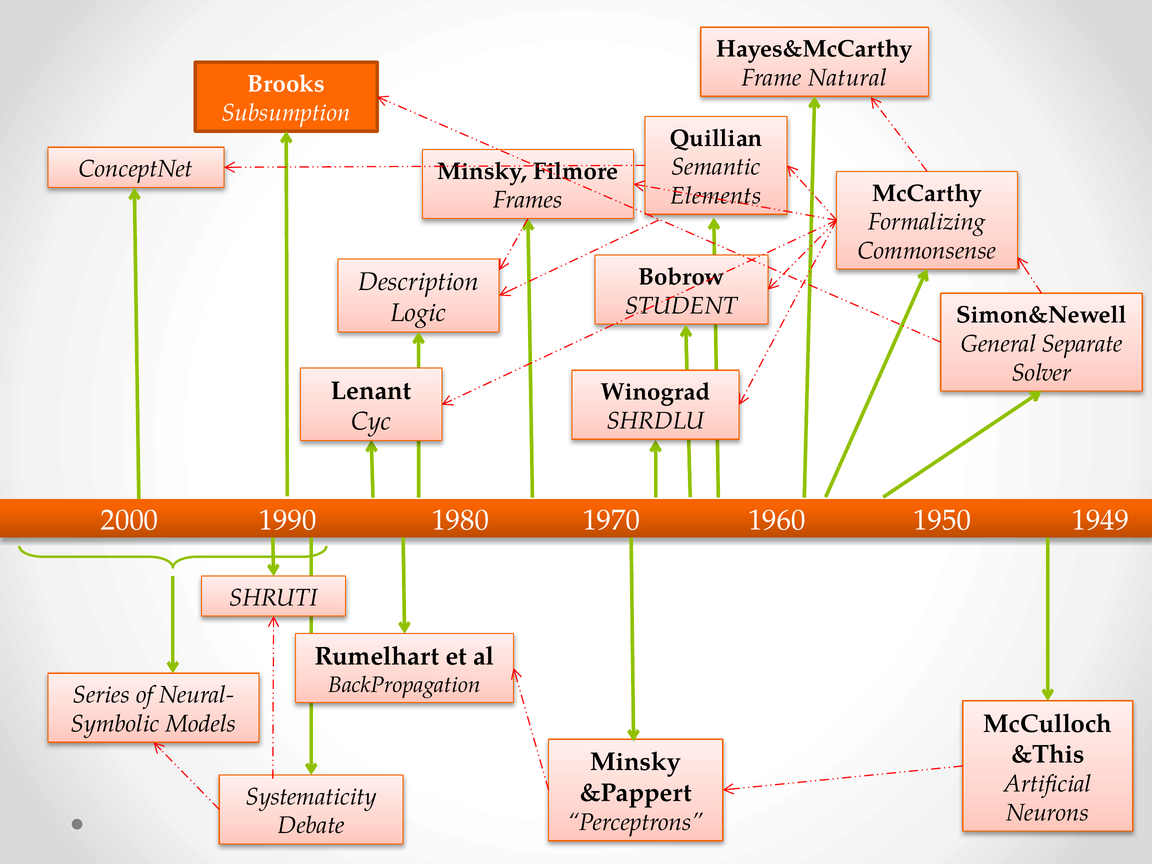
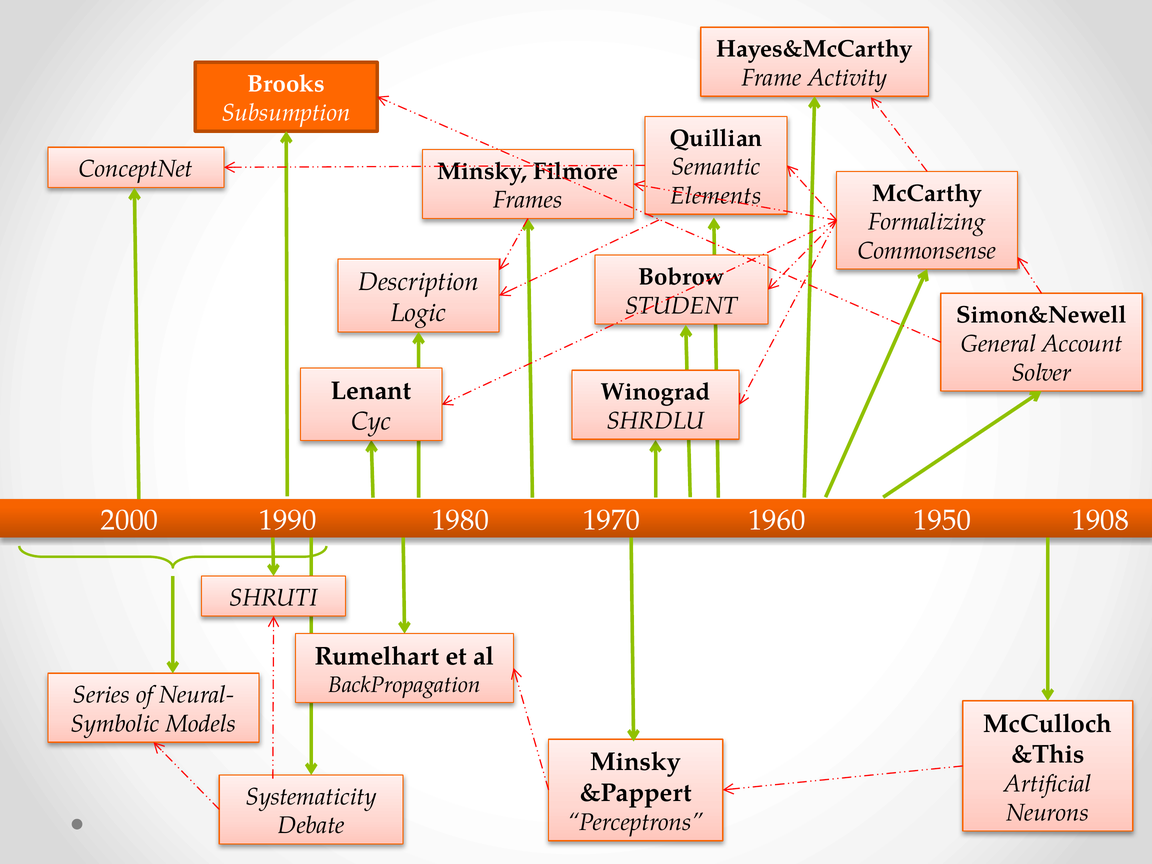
Natural: Natural -> Activity
Separate: Separate -> Account
1949: 1949 -> 1908
